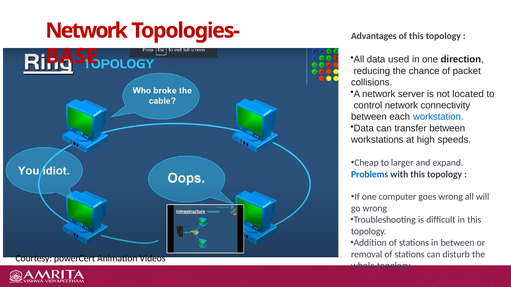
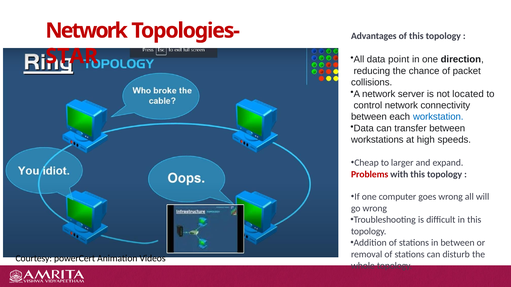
BASE: BASE -> STAR
used: used -> point
Problems colour: blue -> red
